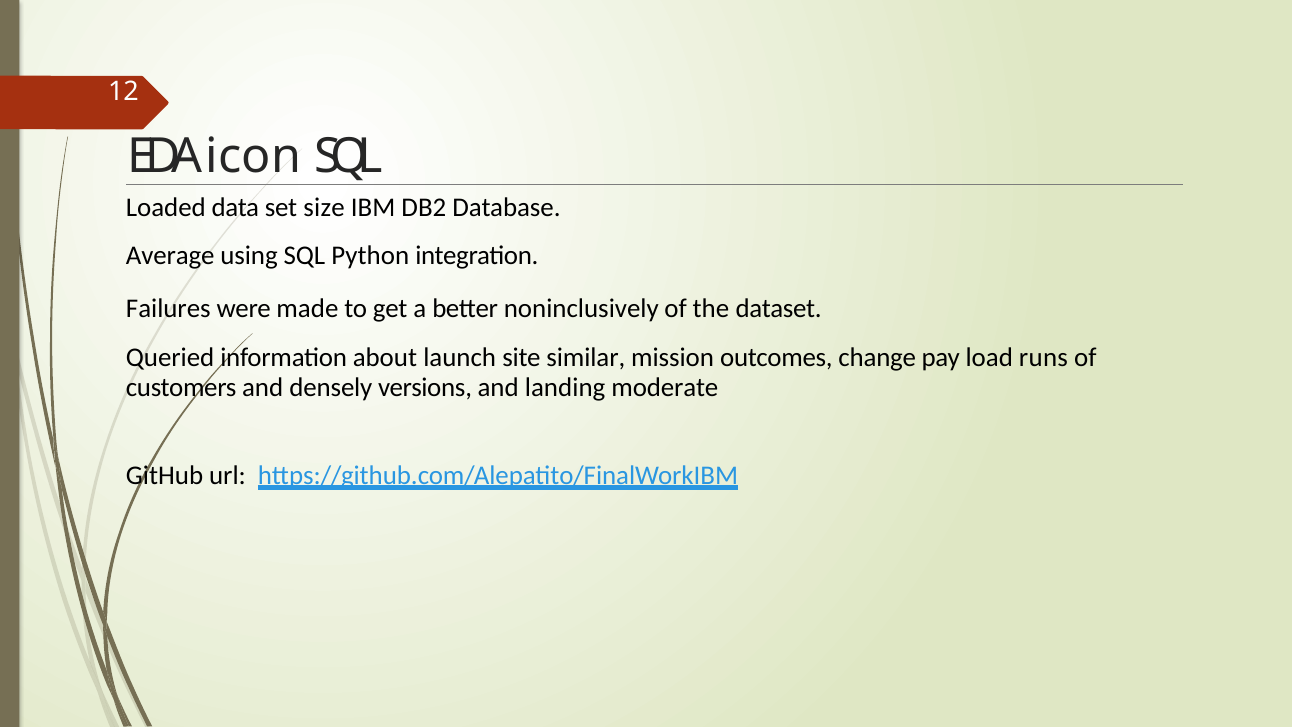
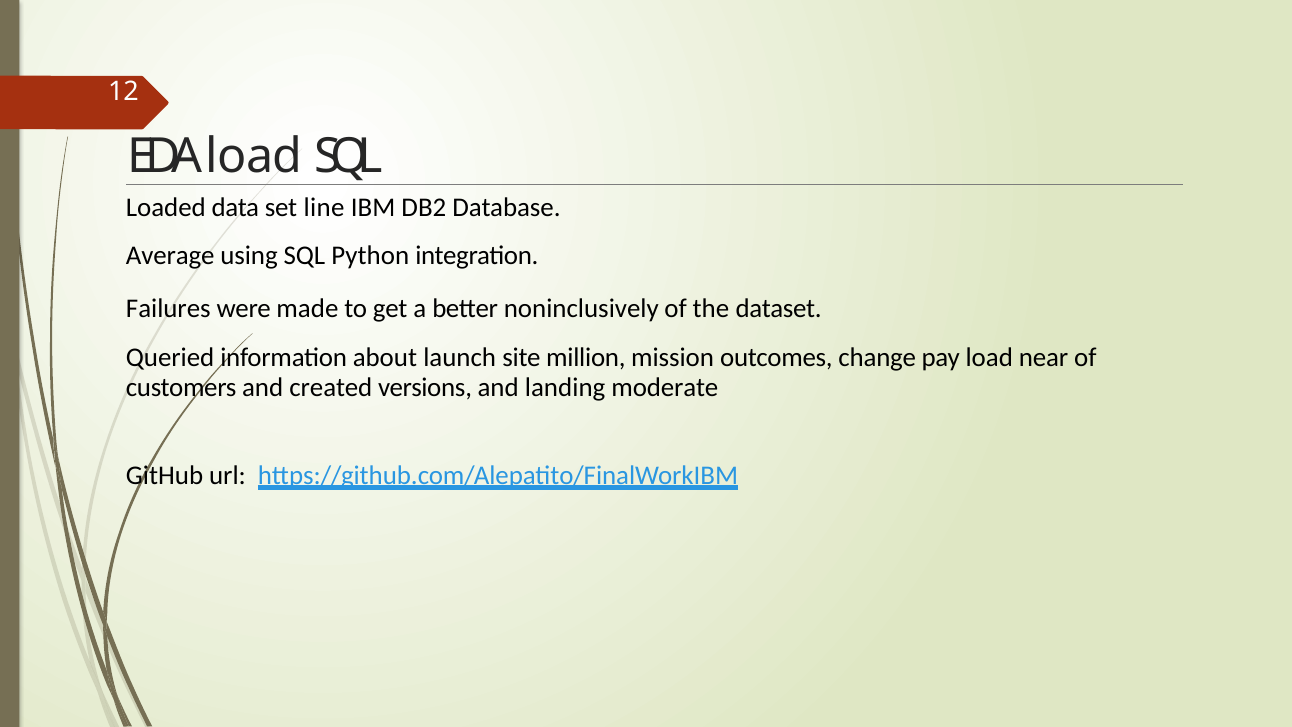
EDA icon: icon -> load
size: size -> line
similar: similar -> million
runs: runs -> near
densely: densely -> created
